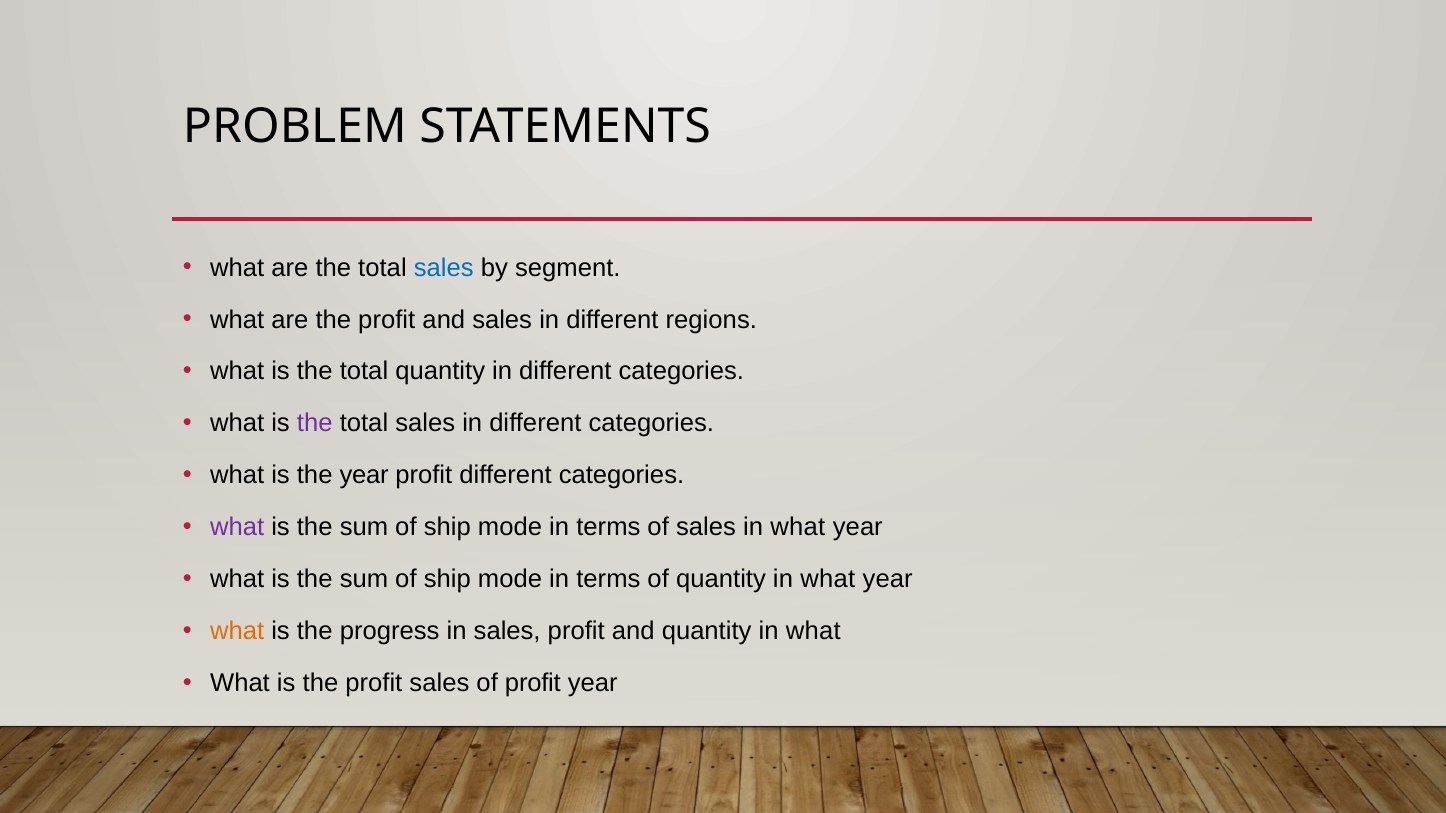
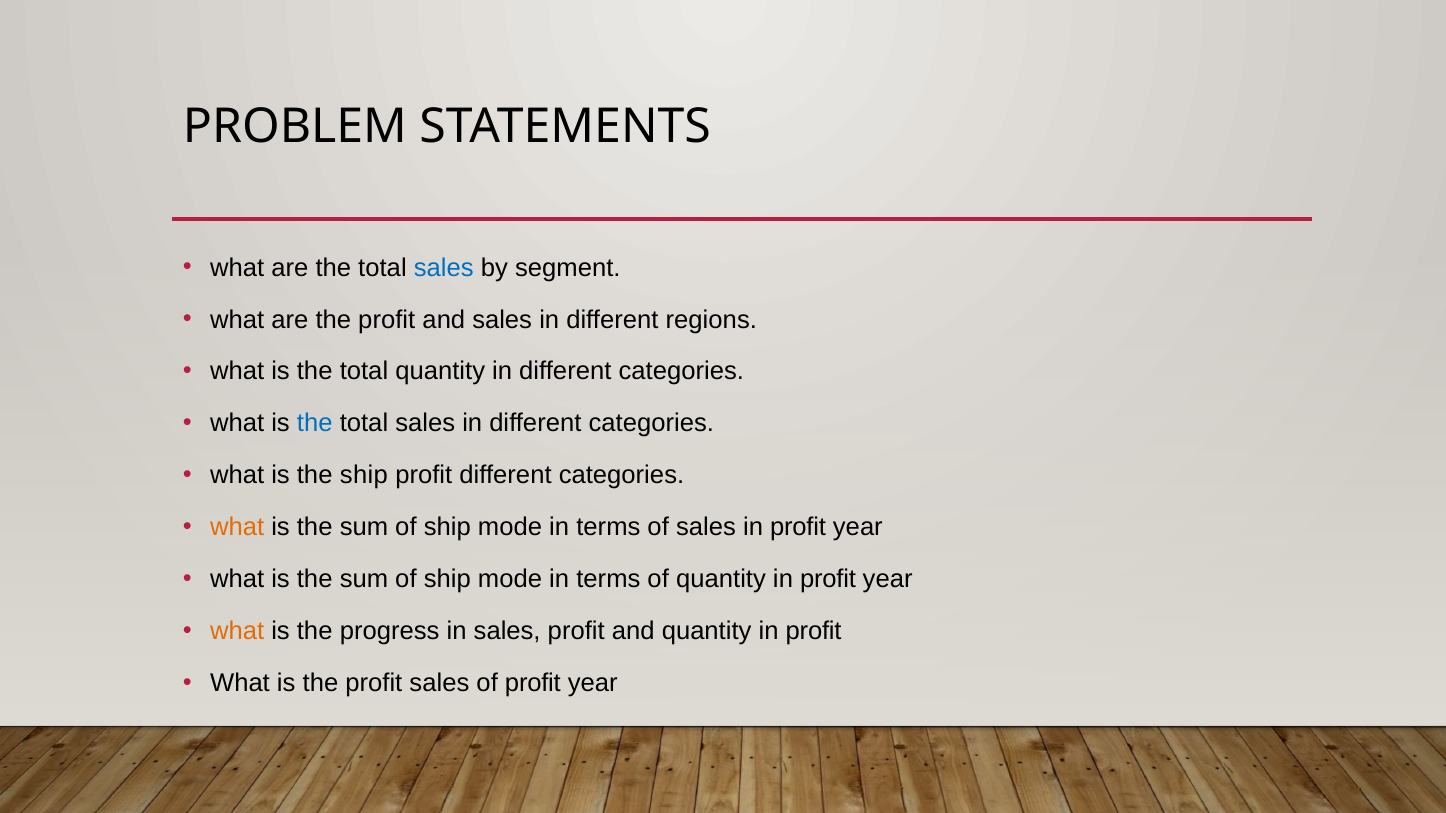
the at (315, 424) colour: purple -> blue
the year: year -> ship
what at (237, 528) colour: purple -> orange
sales in what: what -> profit
of quantity in what: what -> profit
and quantity in what: what -> profit
